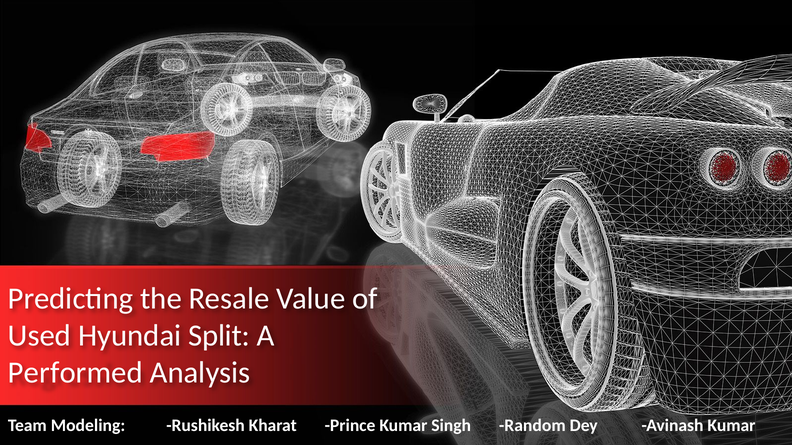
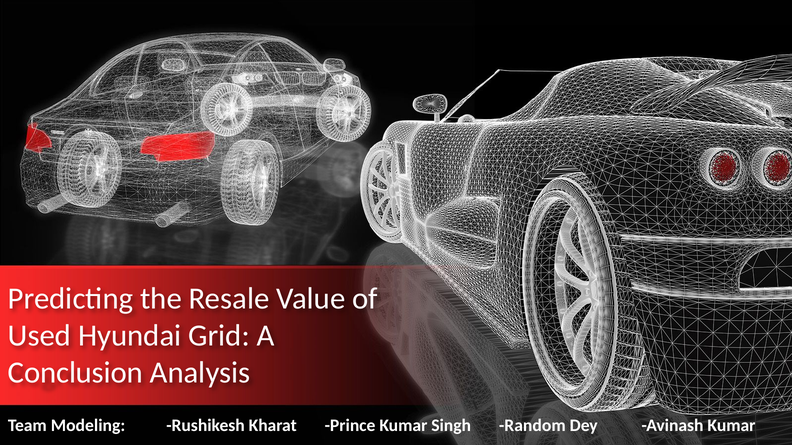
Split: Split -> Grid
Performed: Performed -> Conclusion
